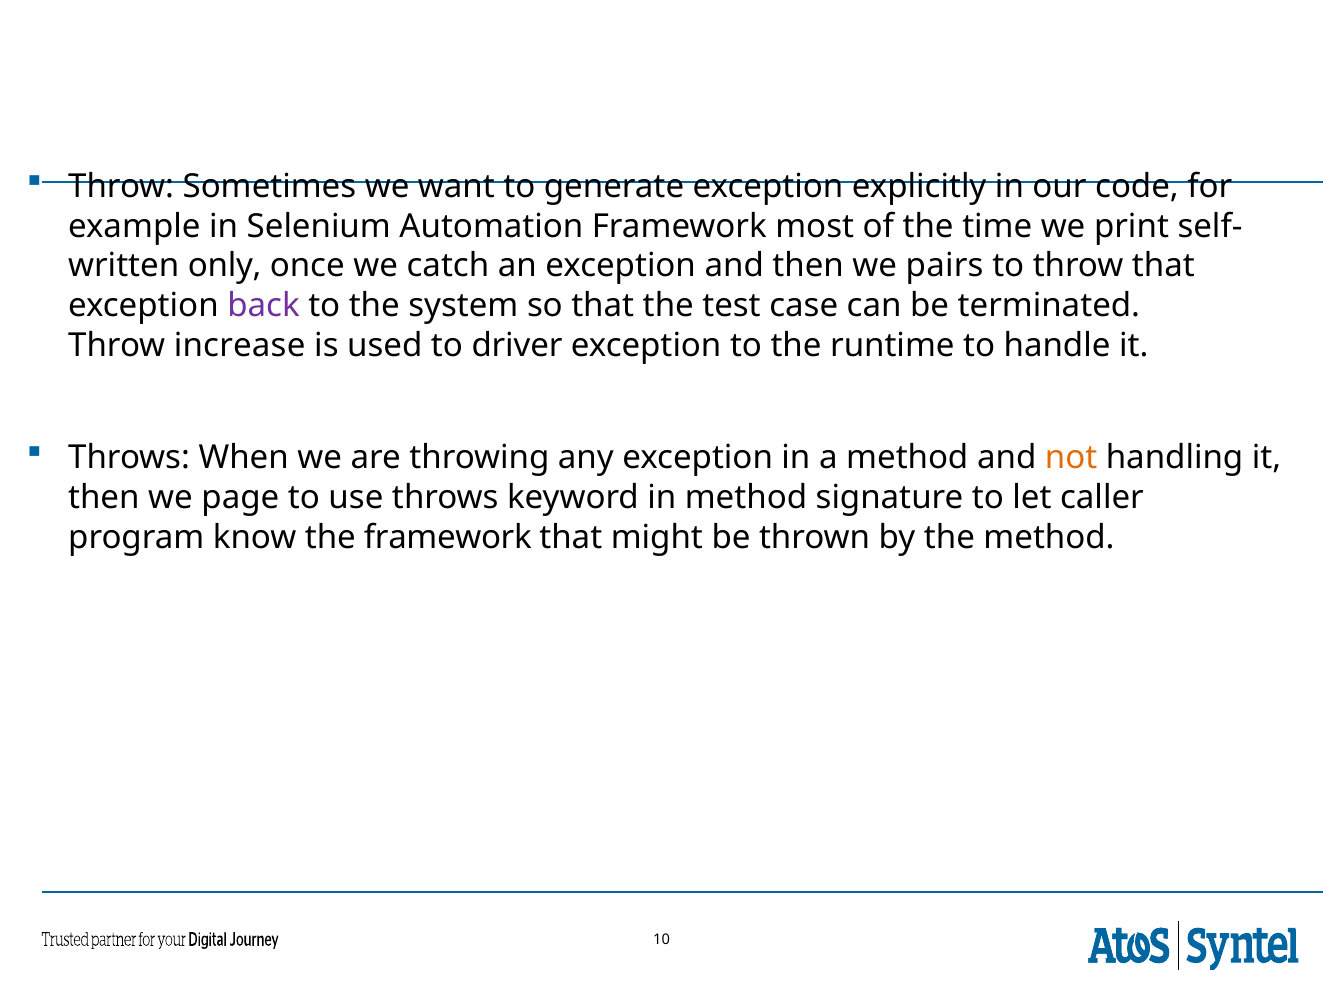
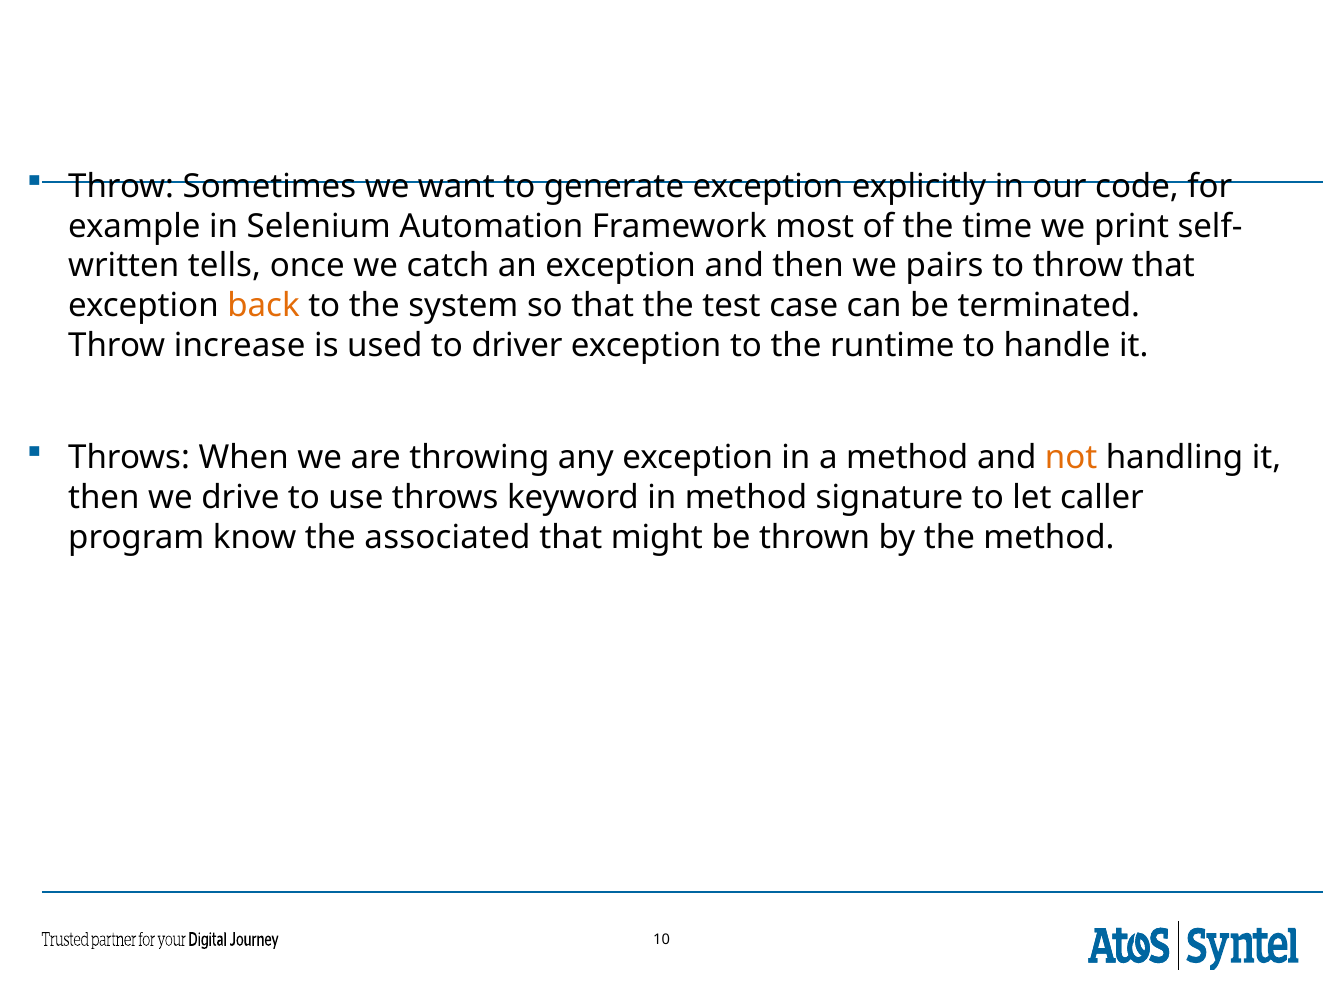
only: only -> tells
back colour: purple -> orange
page: page -> drive
the framework: framework -> associated
